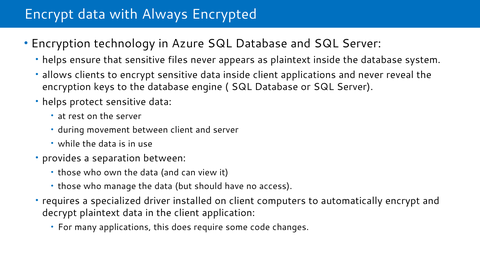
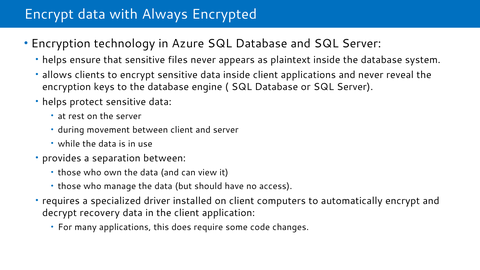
decrypt plaintext: plaintext -> recovery
